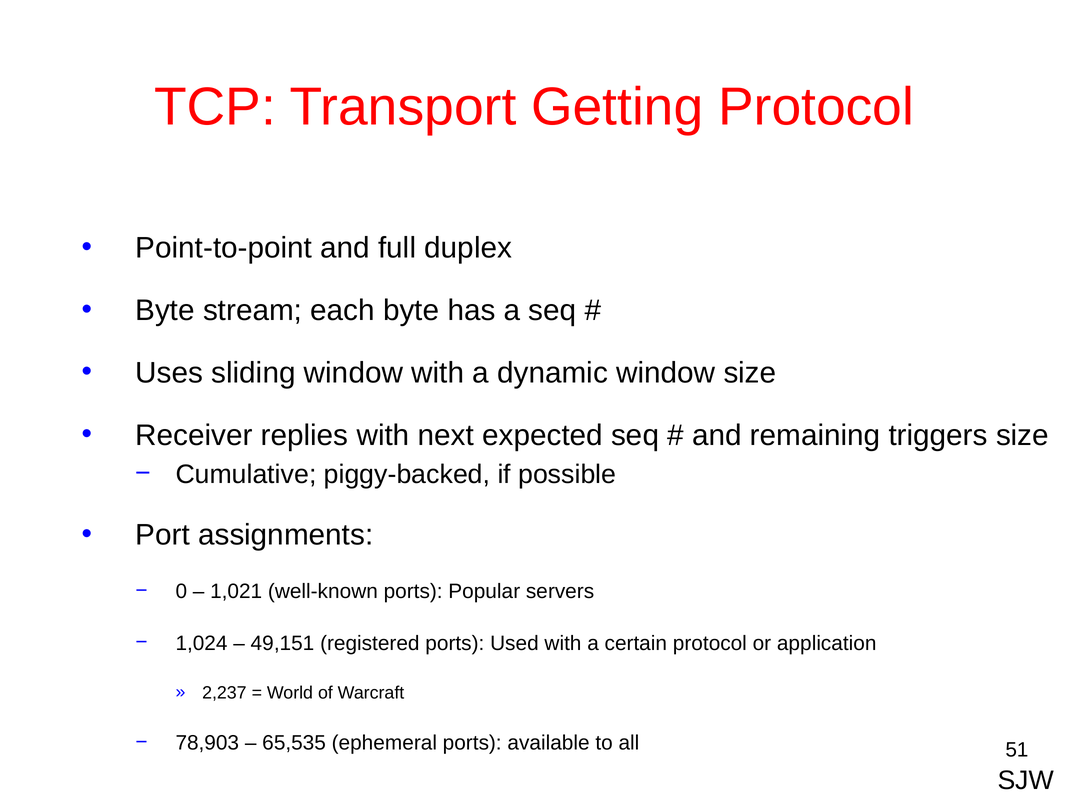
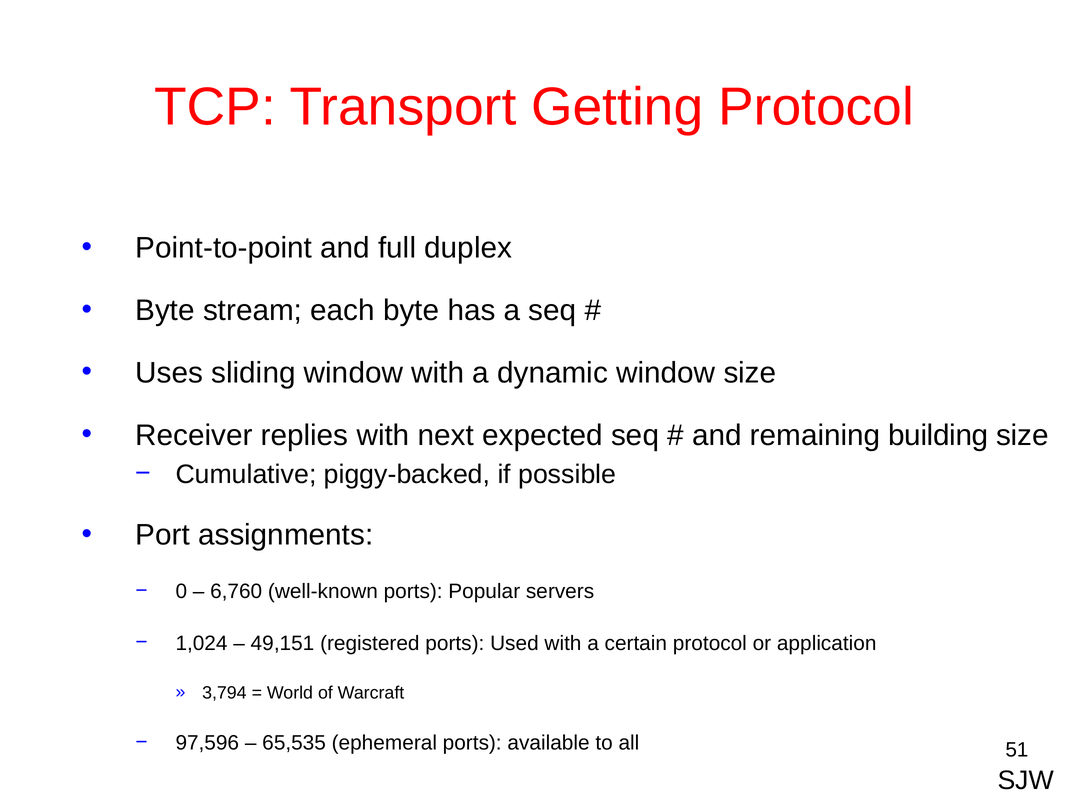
triggers: triggers -> building
1,021: 1,021 -> 6,760
2,237: 2,237 -> 3,794
78,903: 78,903 -> 97,596
